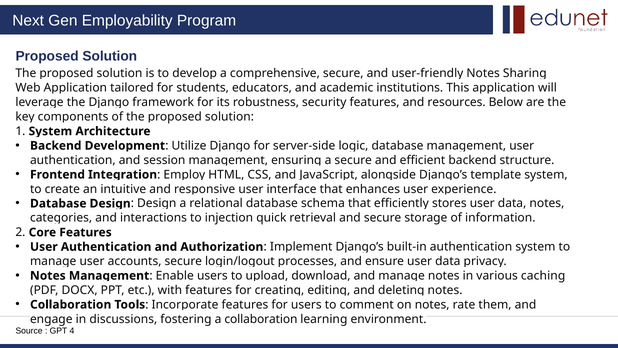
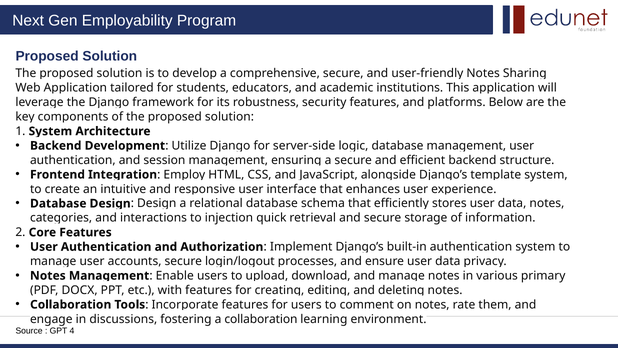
resources: resources -> platforms
caching: caching -> primary
